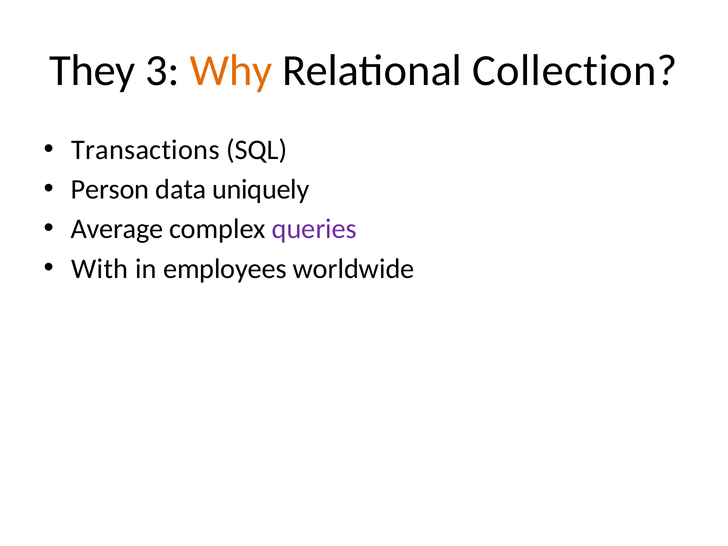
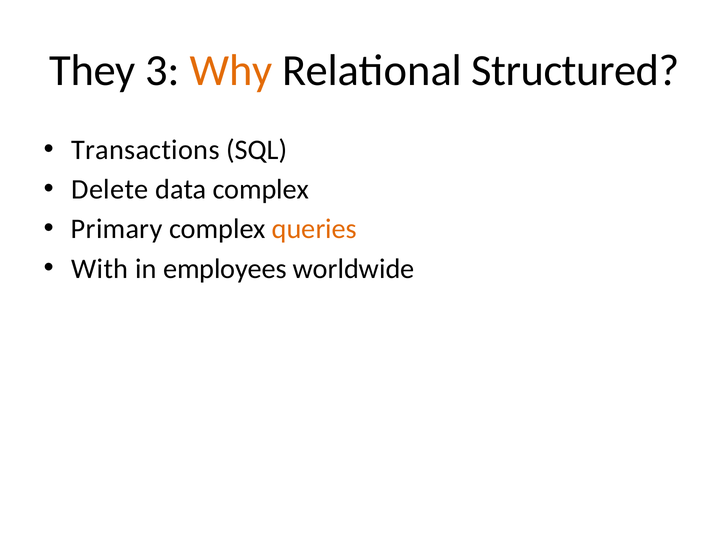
Collection: Collection -> Structured
Person: Person -> Delete
data uniquely: uniquely -> complex
Average: Average -> Primary
queries colour: purple -> orange
